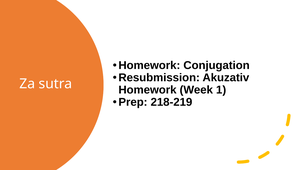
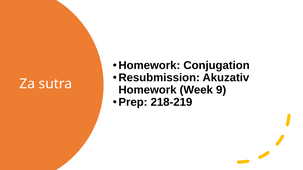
1: 1 -> 9
